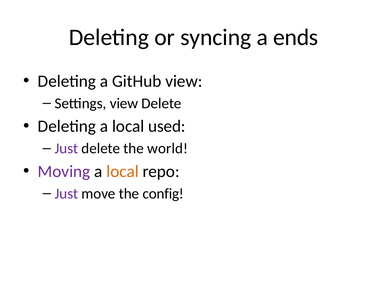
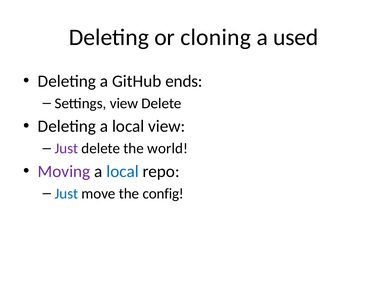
syncing: syncing -> cloning
ends: ends -> used
GitHub view: view -> ends
local used: used -> view
local at (123, 172) colour: orange -> blue
Just at (66, 194) colour: purple -> blue
